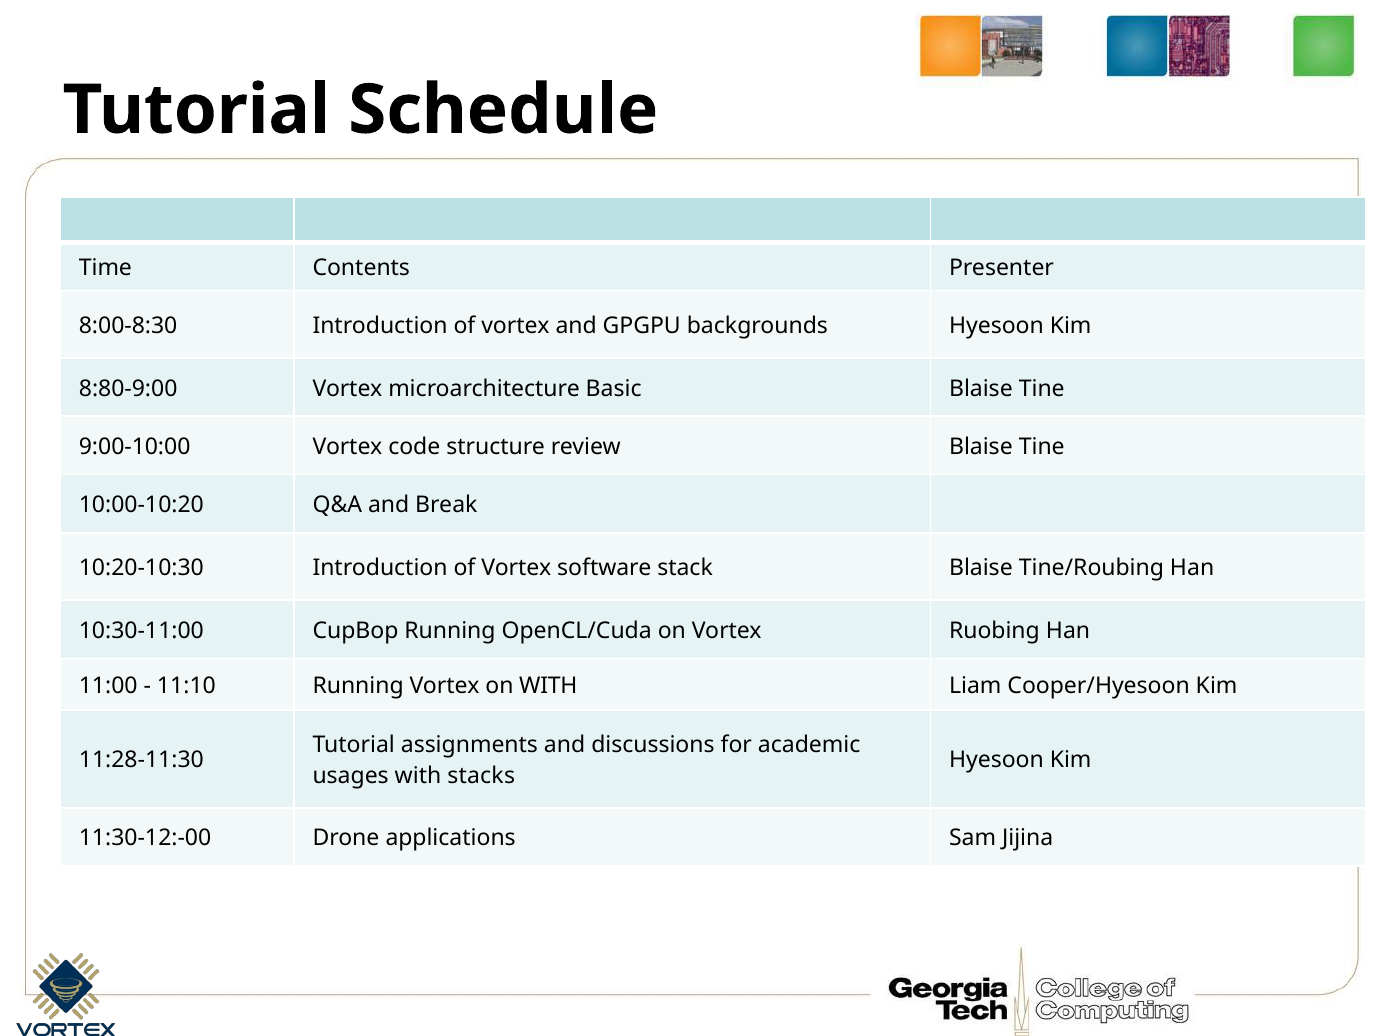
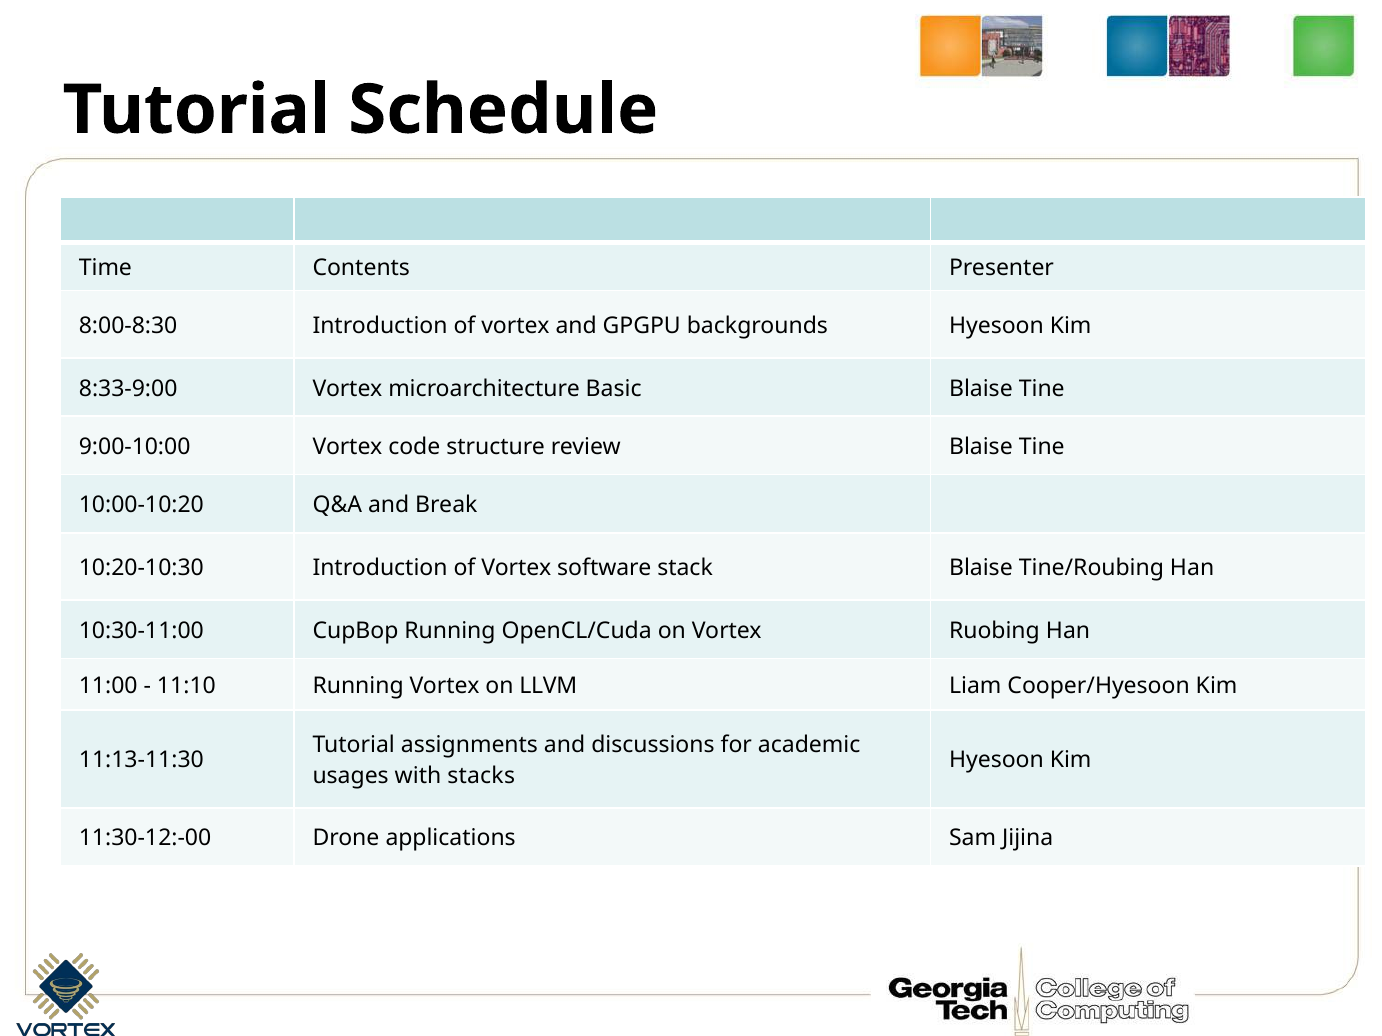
8:80-9:00: 8:80-9:00 -> 8:33-9:00
on WITH: WITH -> LLVM
11:28-11:30: 11:28-11:30 -> 11:13-11:30
